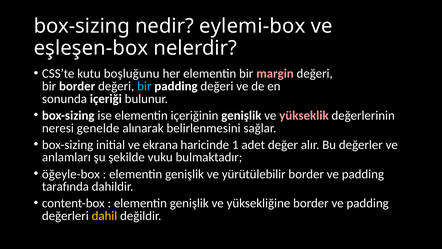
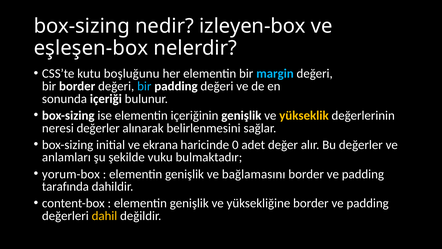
eylemi-box: eylemi-box -> izleyen-box
margin colour: pink -> light blue
yükseklik colour: pink -> yellow
neresi genelde: genelde -> değerler
1: 1 -> 0
öğeyle-box: öğeyle-box -> yorum-box
yürütülebilir: yürütülebilir -> bağlamasını
